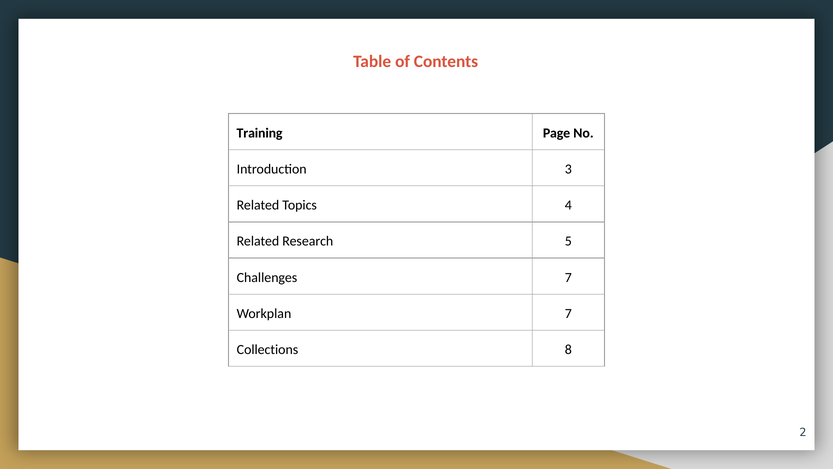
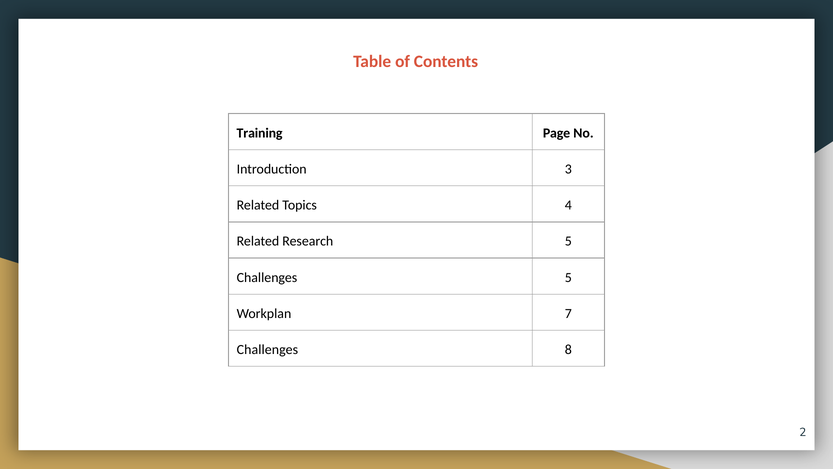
Challenges 7: 7 -> 5
Collections at (267, 349): Collections -> Challenges
